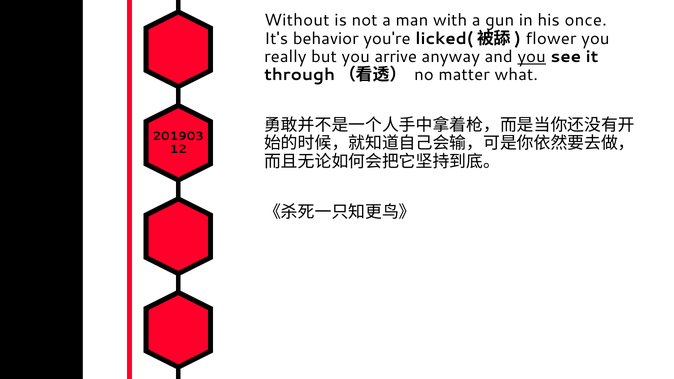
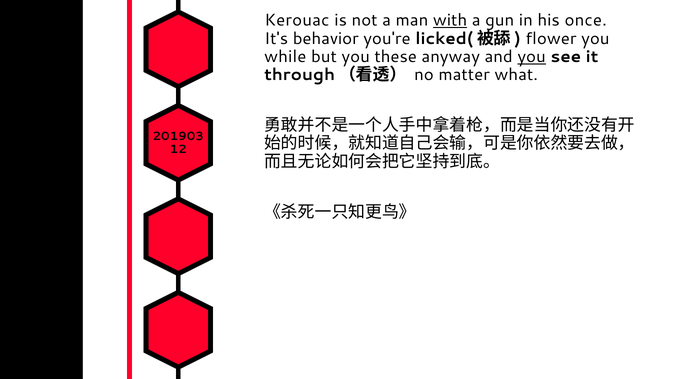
Without: Without -> Kerouac
with underline: none -> present
really: really -> while
arrive: arrive -> these
